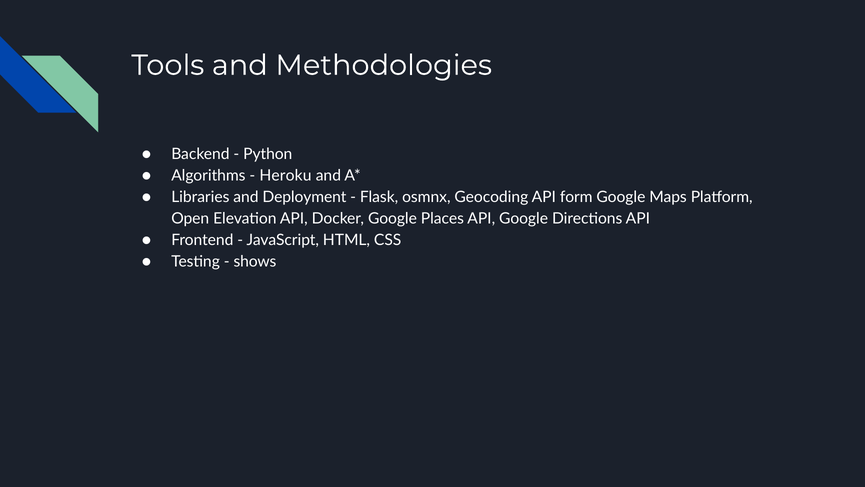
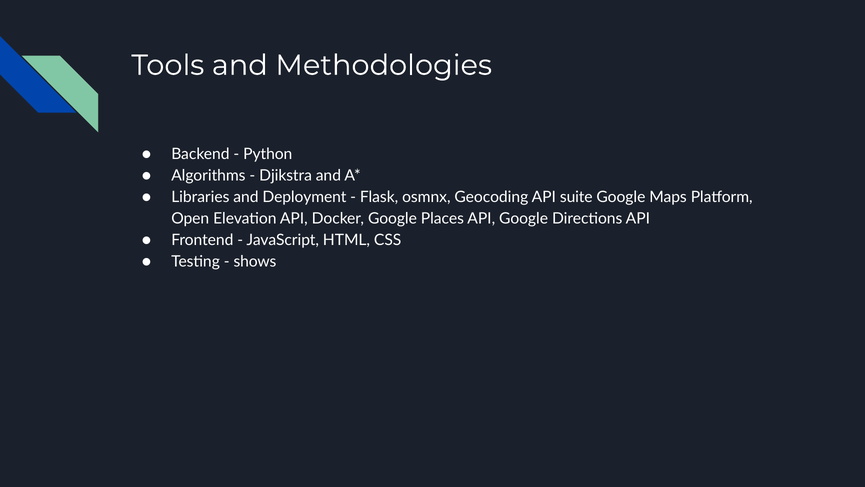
Heroku: Heroku -> Djikstra
form: form -> suite
